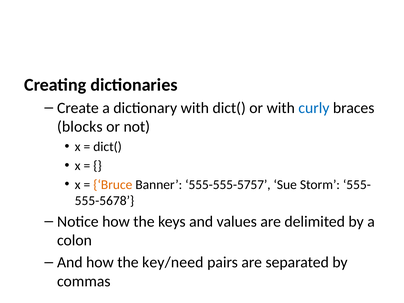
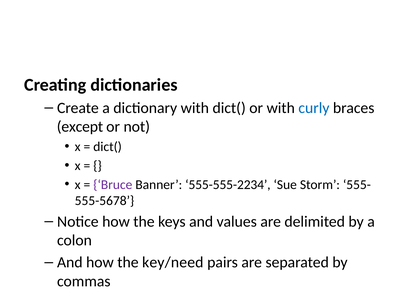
blocks: blocks -> except
Bruce colour: orange -> purple
555-555-5757: 555-555-5757 -> 555-555-2234
